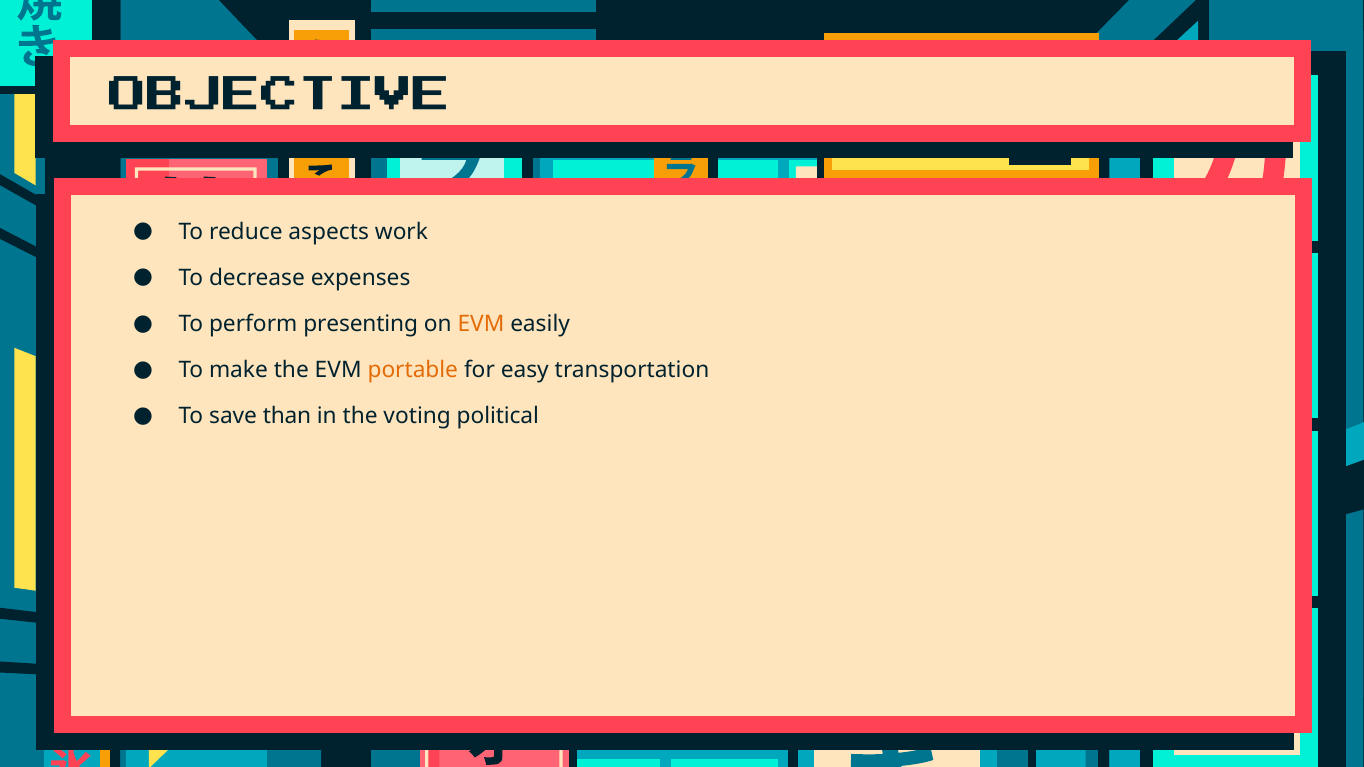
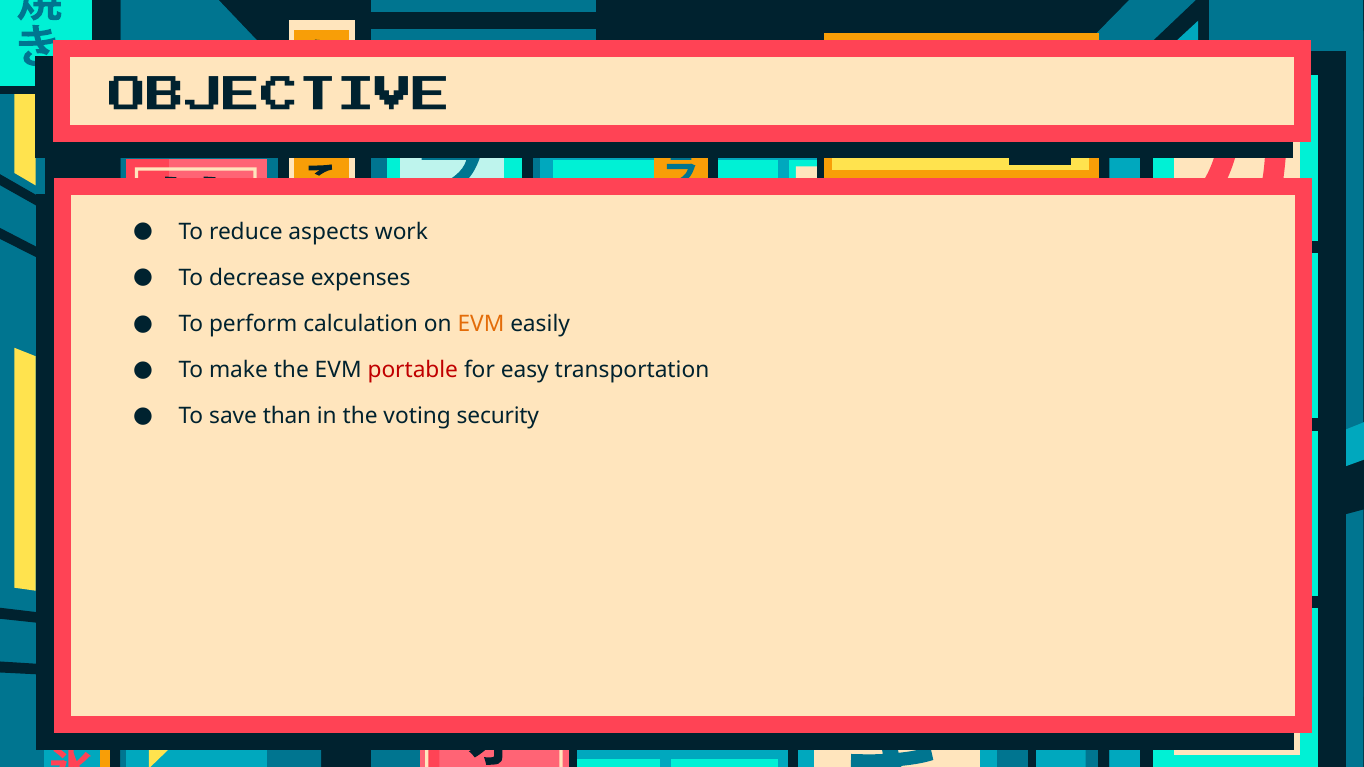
presenting: presenting -> calculation
portable at (413, 370) colour: orange -> red
political: political -> security
